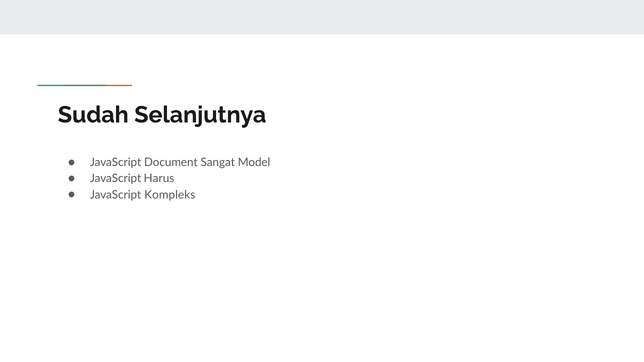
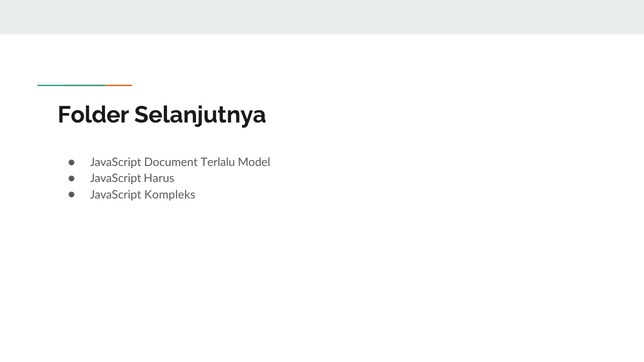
Sudah: Sudah -> Folder
Sangat: Sangat -> Terlalu
